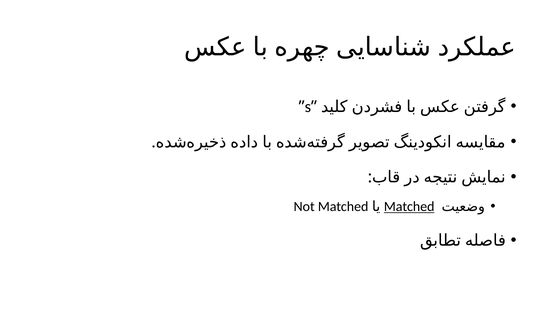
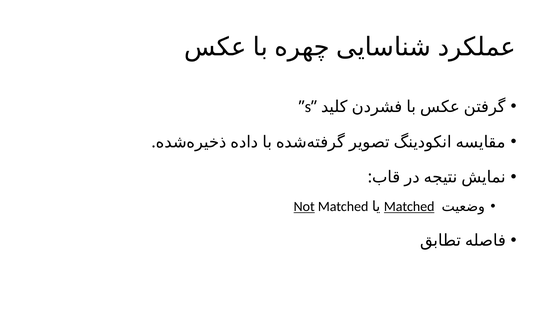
Not underline: none -> present
